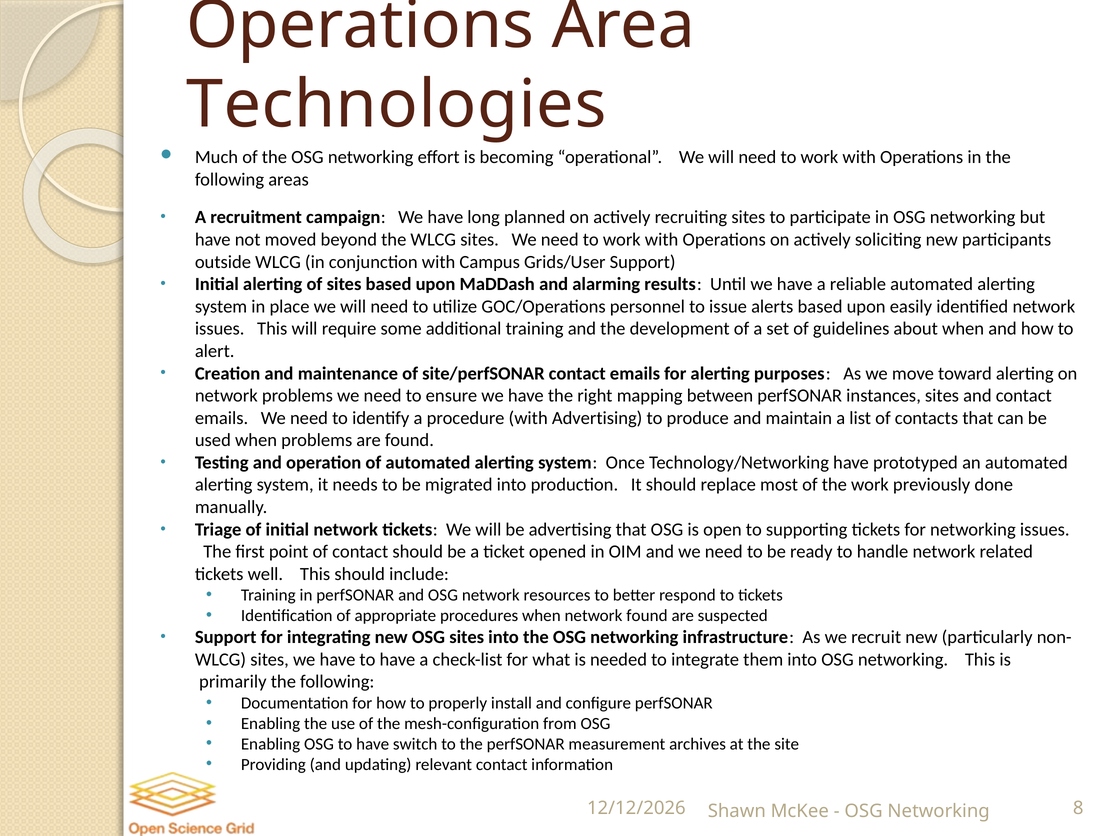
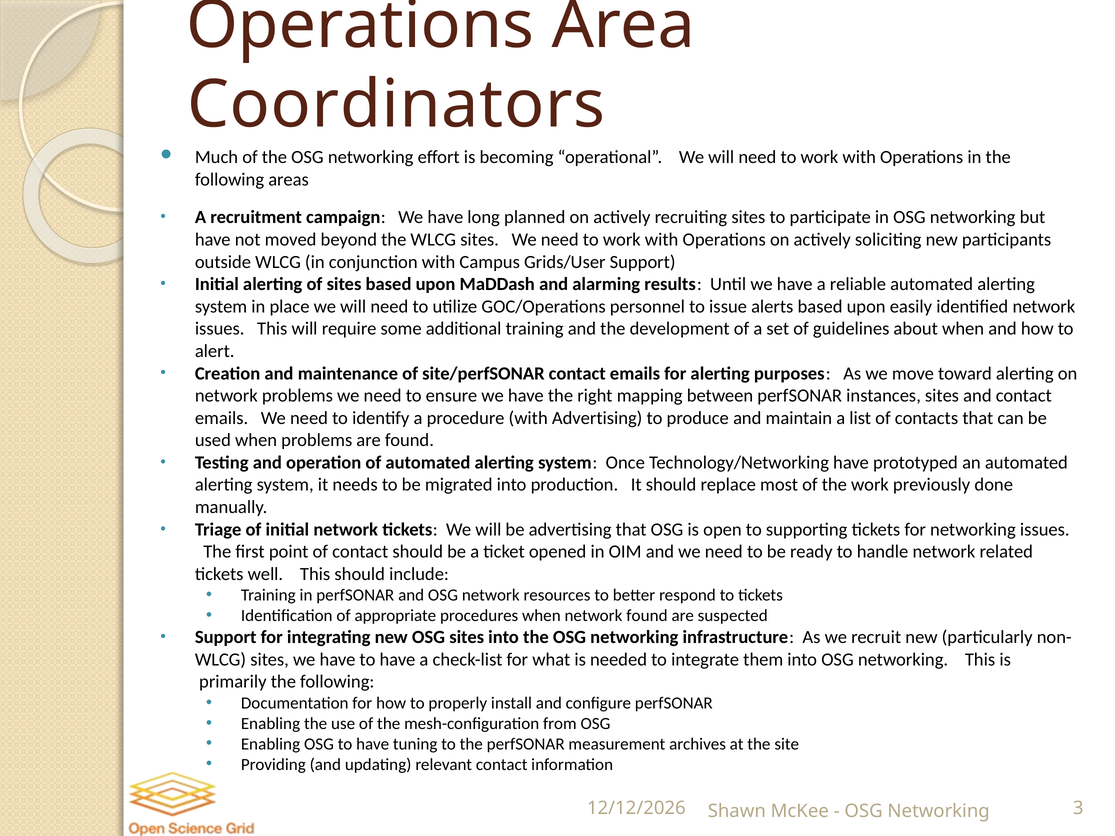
Technologies: Technologies -> Coordinators
switch: switch -> tuning
8: 8 -> 3
